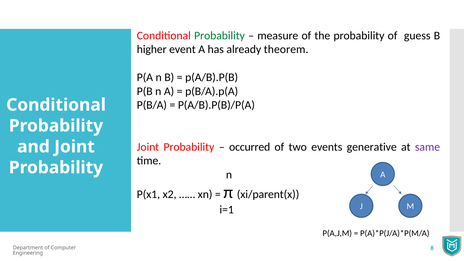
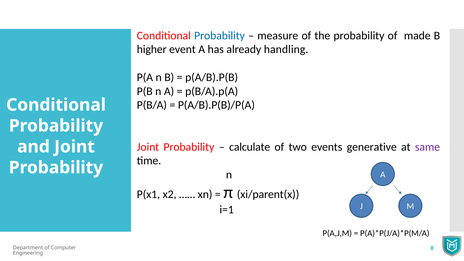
Probability at (220, 36) colour: green -> blue
guess: guess -> made
theorem: theorem -> handling
occurred: occurred -> calculate
